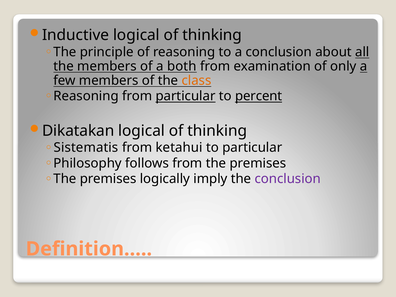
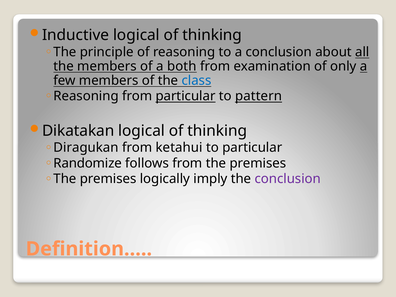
class colour: orange -> blue
percent: percent -> pattern
Sistematis: Sistematis -> Diragukan
Philosophy: Philosophy -> Randomize
